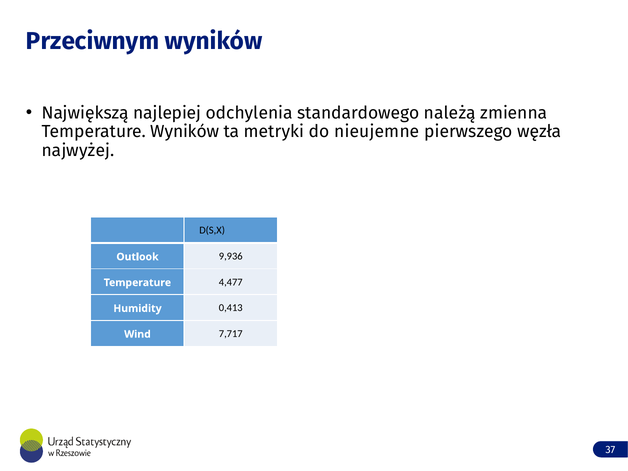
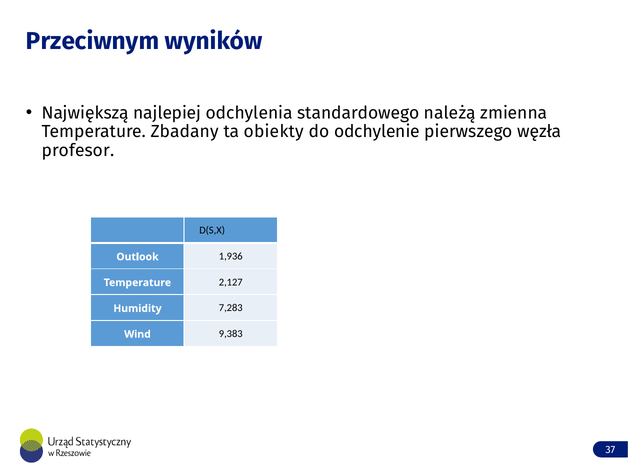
Temperature Wyników: Wyników -> Zbadany
metryki: metryki -> obiekty
nieujemne: nieujemne -> odchylenie
najwyżej: najwyżej -> profesor
9,936: 9,936 -> 1,936
4,477: 4,477 -> 2,127
0,413: 0,413 -> 7,283
7,717: 7,717 -> 9,383
